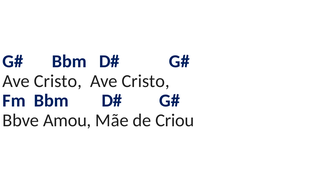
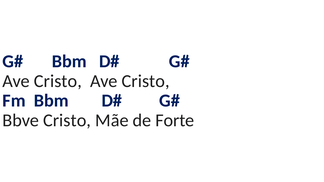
Bbve Amou: Amou -> Cristo
Criou: Criou -> Forte
